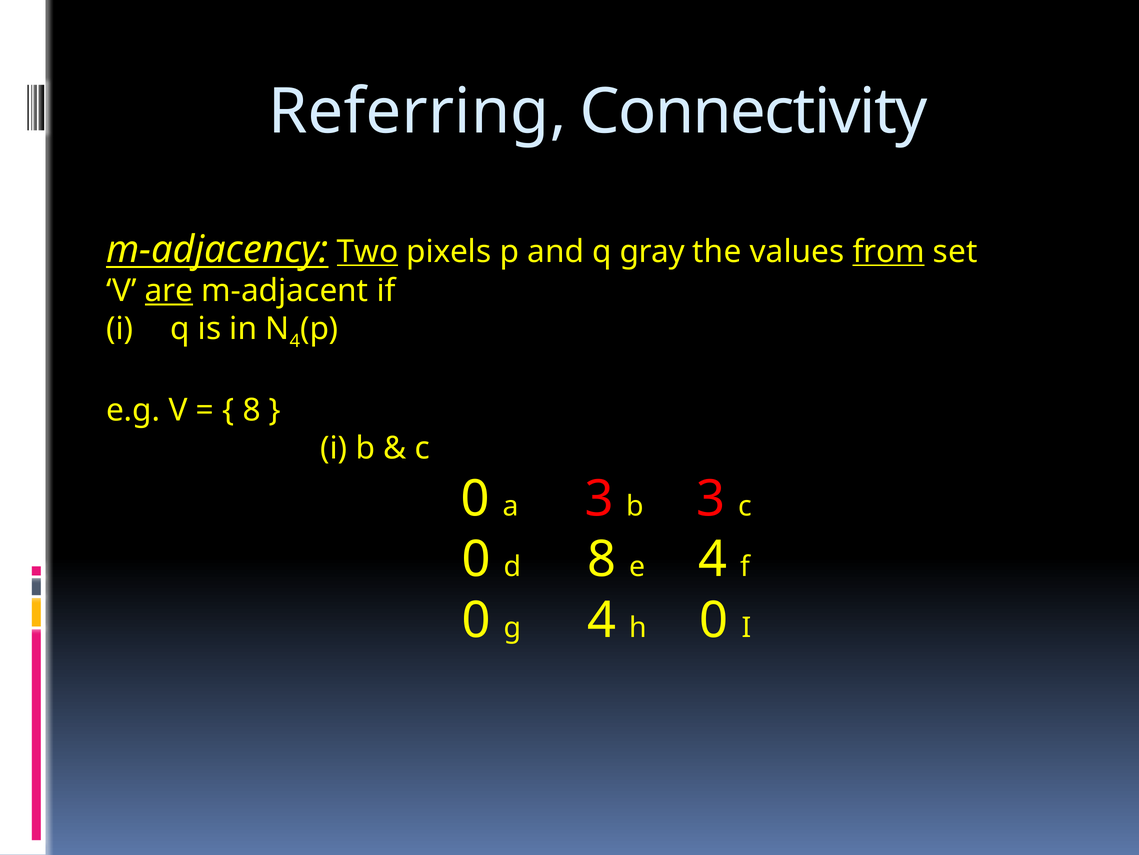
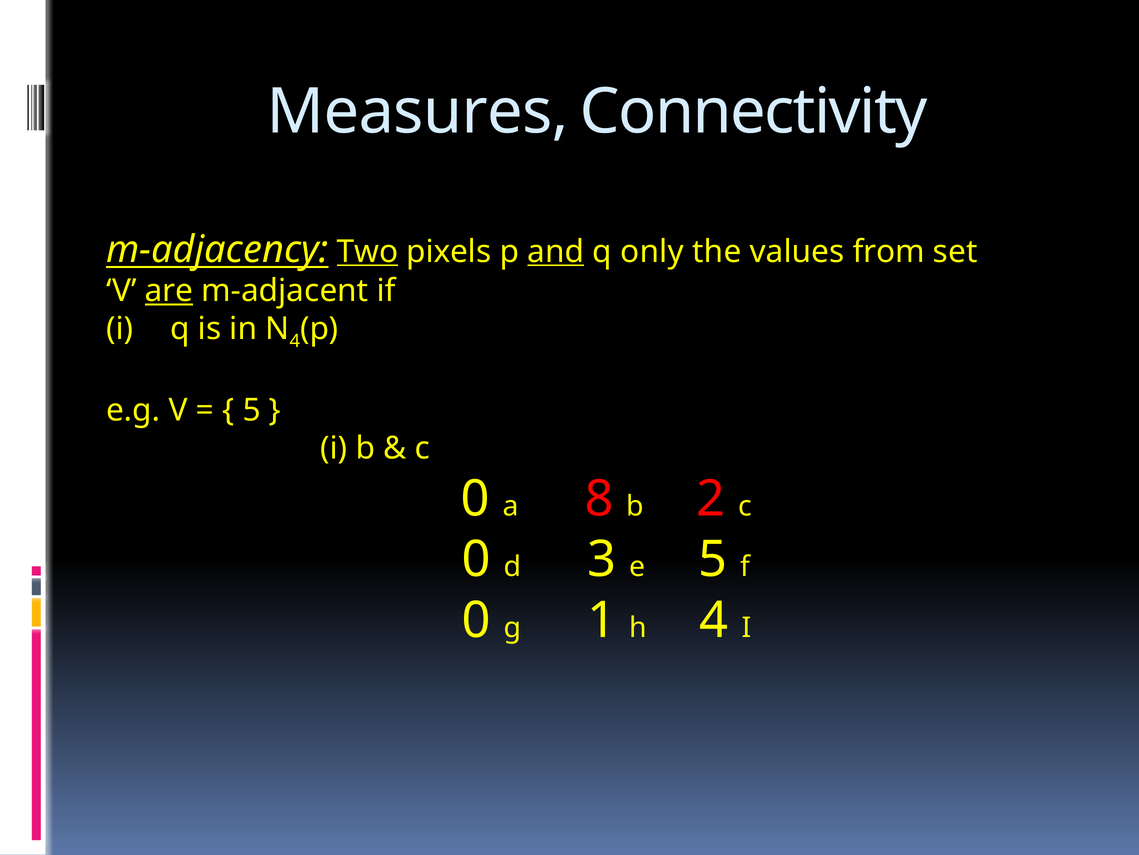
Referring: Referring -> Measures
and underline: none -> present
gray: gray -> only
from underline: present -> none
8 at (252, 410): 8 -> 5
a 3: 3 -> 8
b 3: 3 -> 2
d 8: 8 -> 3
e 4: 4 -> 5
g 4: 4 -> 1
h 0: 0 -> 4
